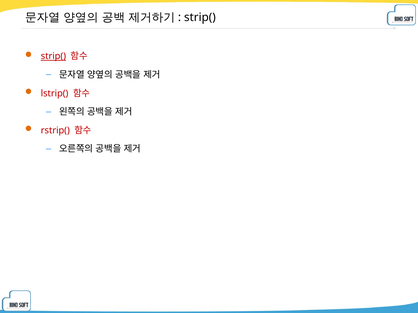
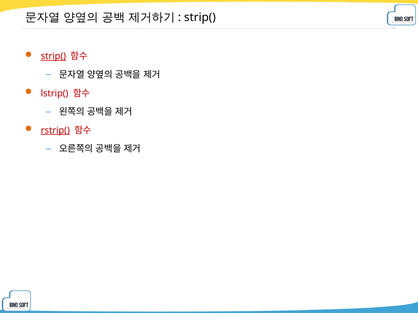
rstrip( underline: none -> present
